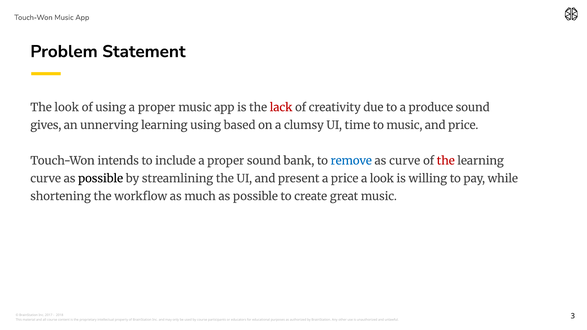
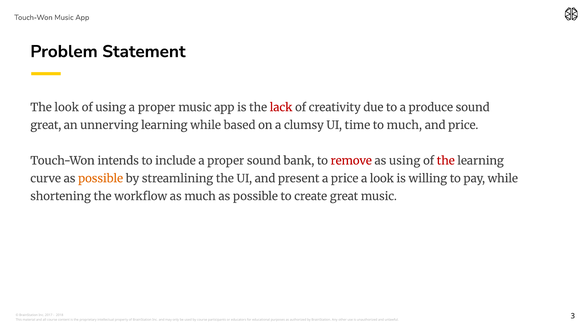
gives at (46, 125): gives -> great
learning using: using -> while
to music: music -> much
remove colour: blue -> red
as curve: curve -> using
possible at (101, 179) colour: black -> orange
